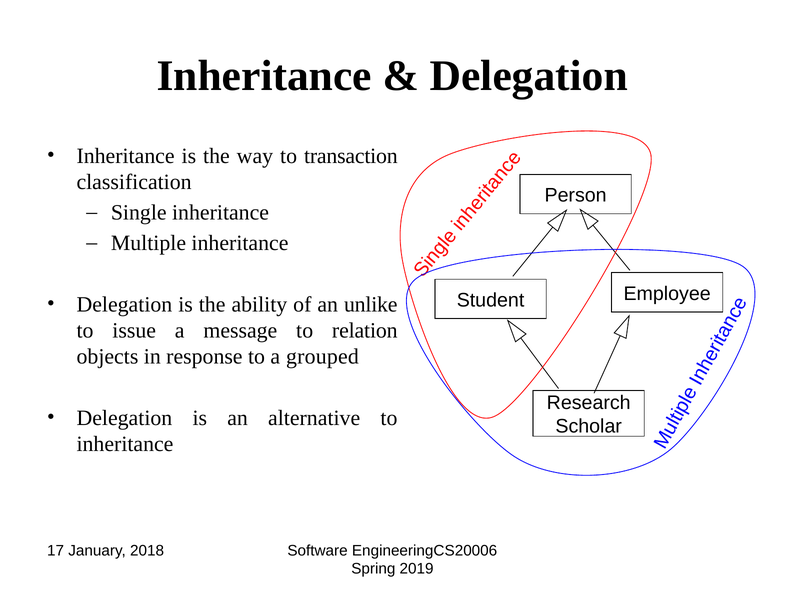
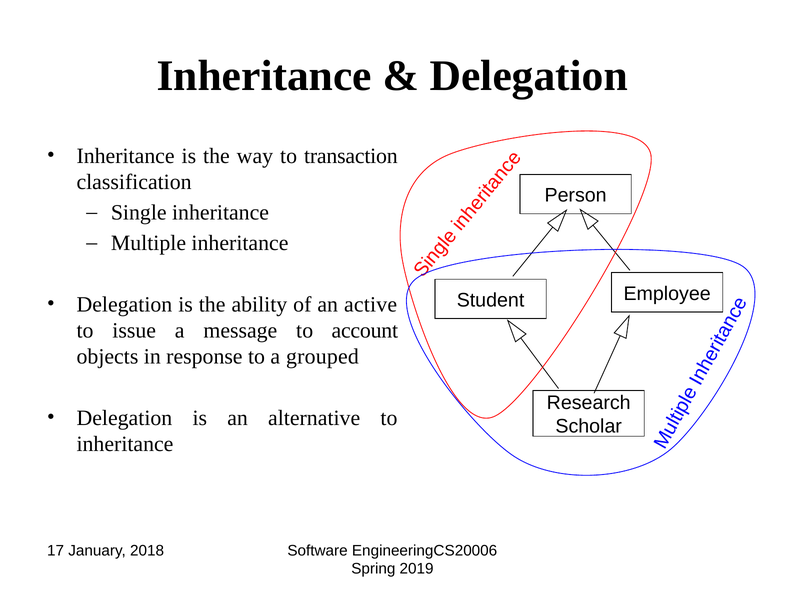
unlike: unlike -> active
relation: relation -> account
